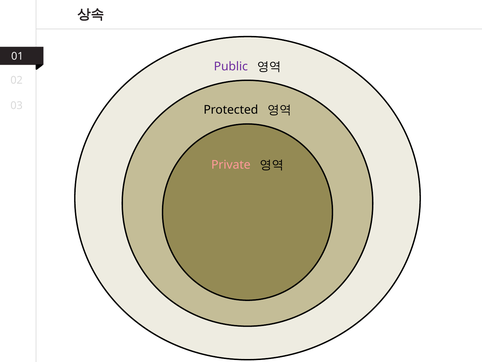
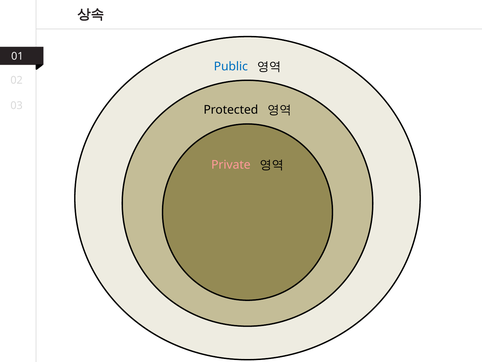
Public colour: purple -> blue
